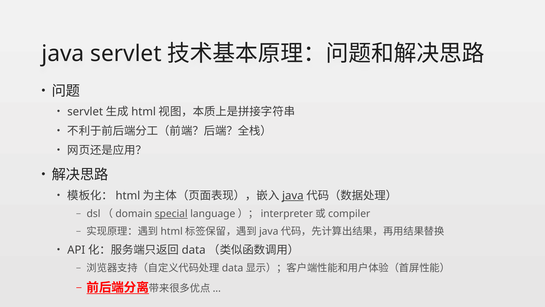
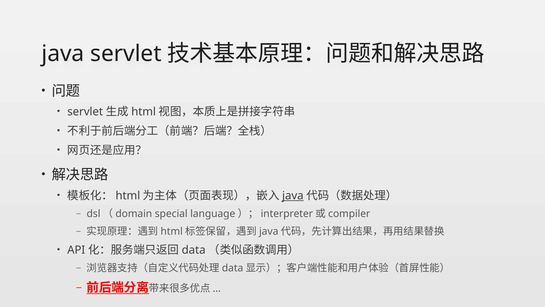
special underline: present -> none
